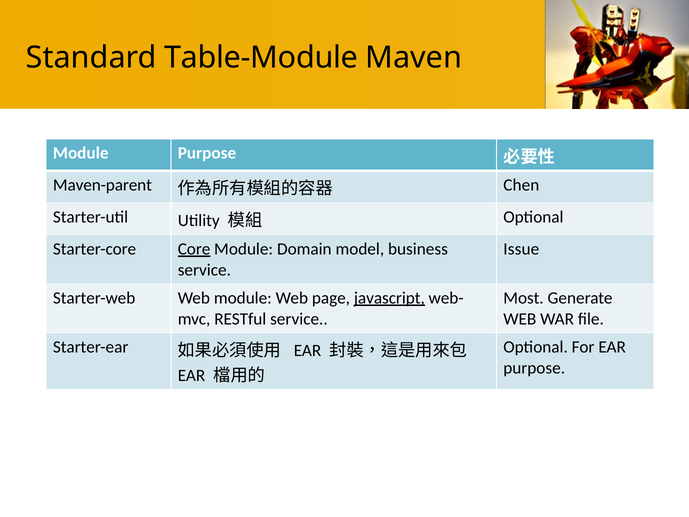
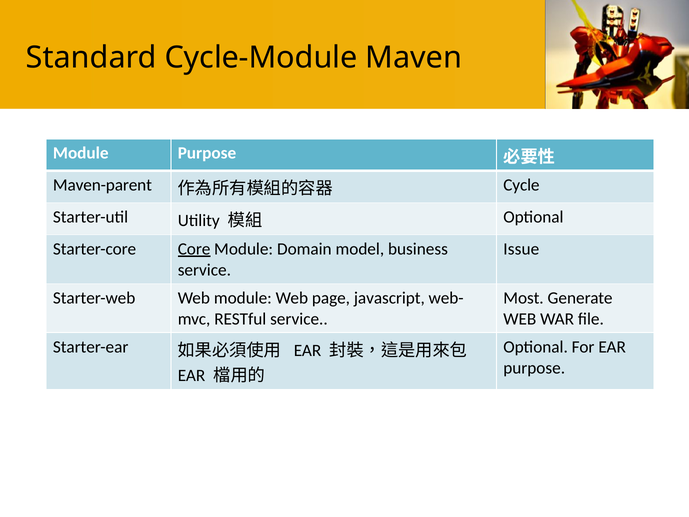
Table-Module: Table-Module -> Cycle-Module
Chen: Chen -> Cycle
javascript underline: present -> none
